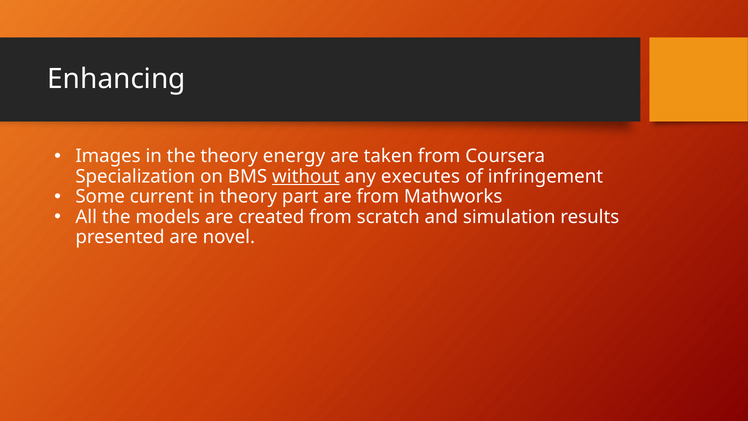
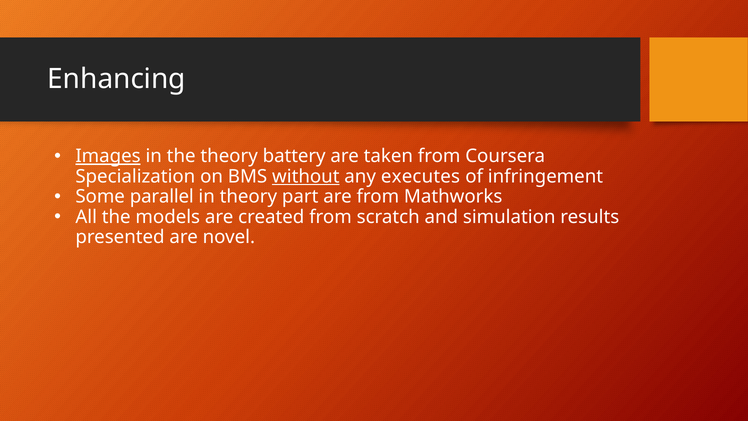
Images underline: none -> present
energy: energy -> battery
current: current -> parallel
